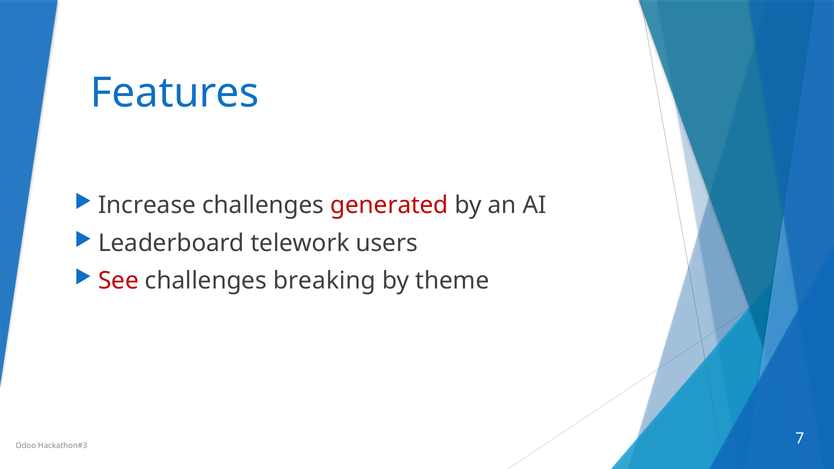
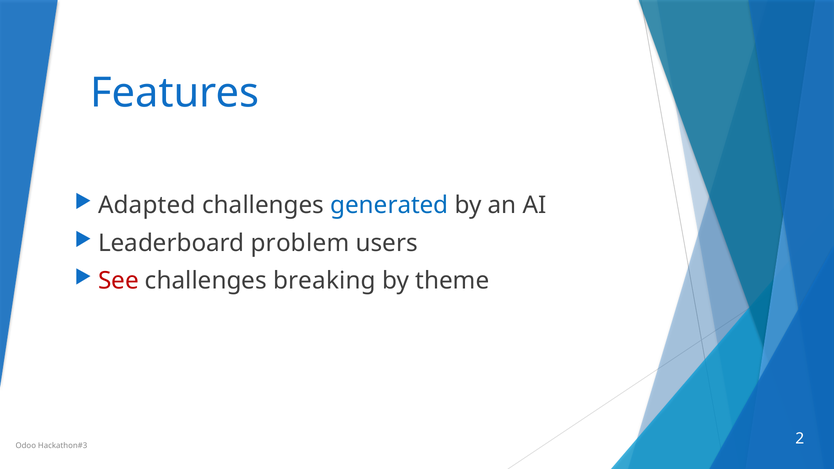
Increase: Increase -> Adapted
generated colour: red -> blue
telework: telework -> problem
7: 7 -> 2
